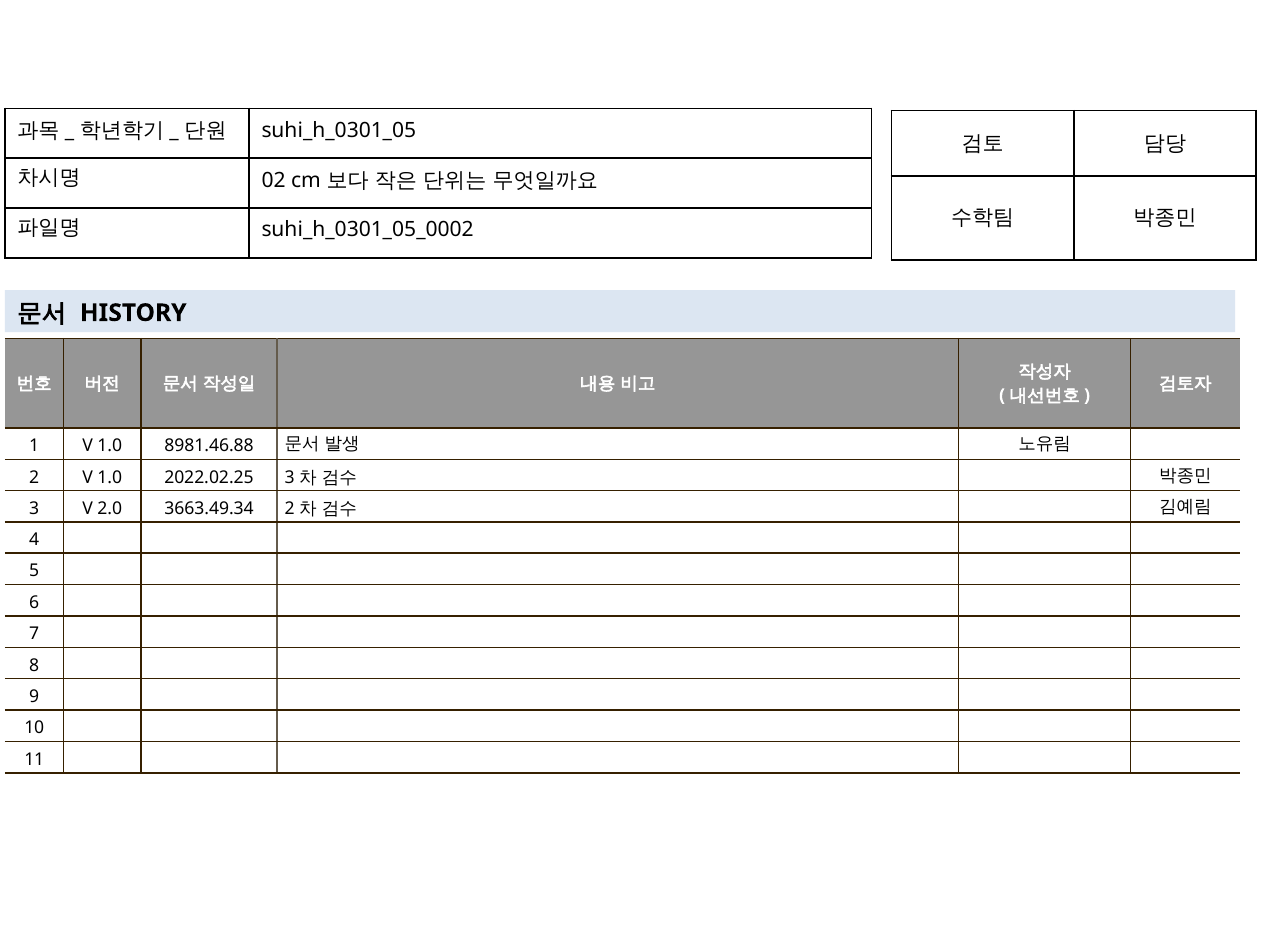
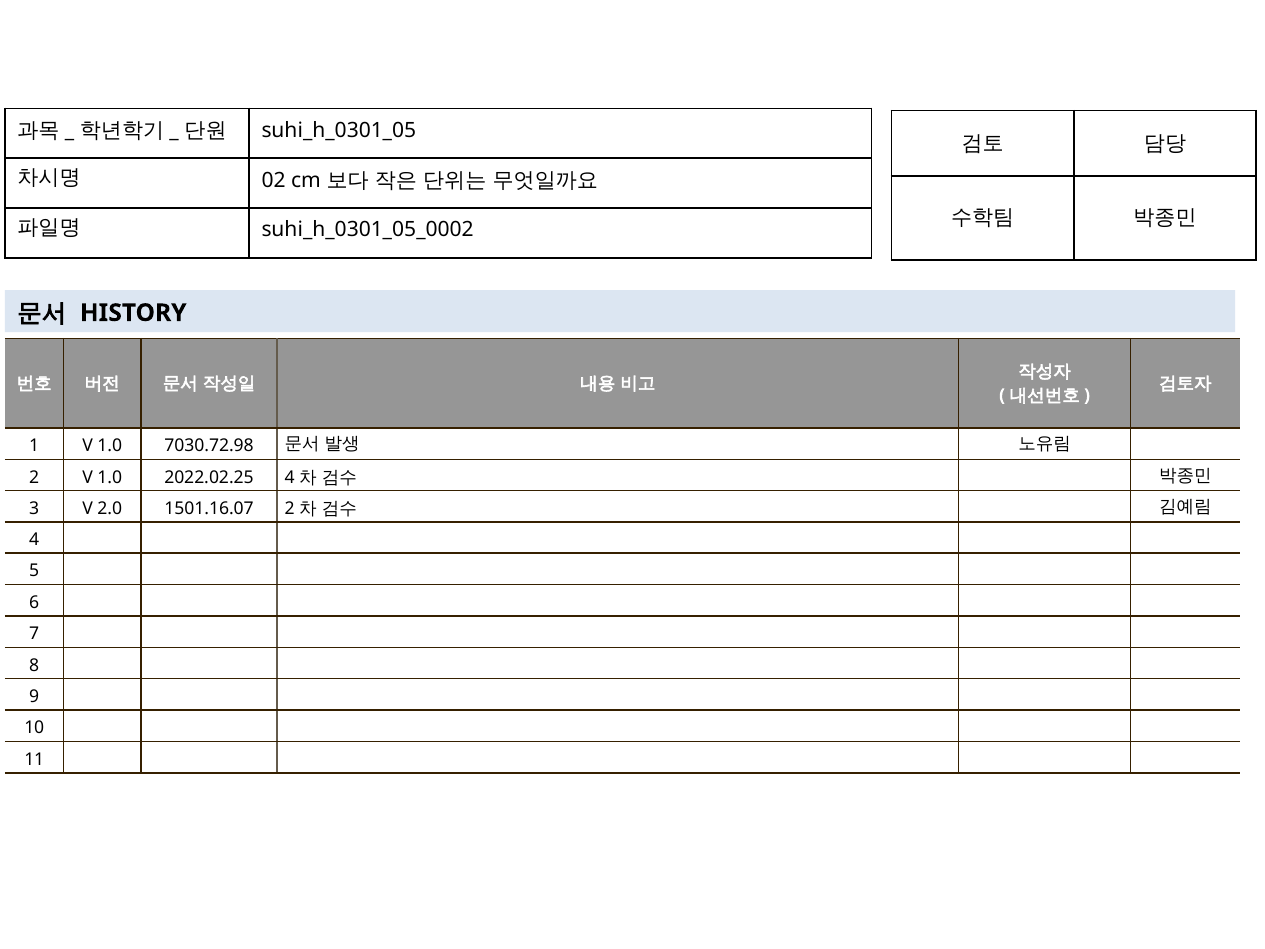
8981.46.88: 8981.46.88 -> 7030.72.98
2022.02.25 3: 3 -> 4
3663.49.34: 3663.49.34 -> 1501.16.07
